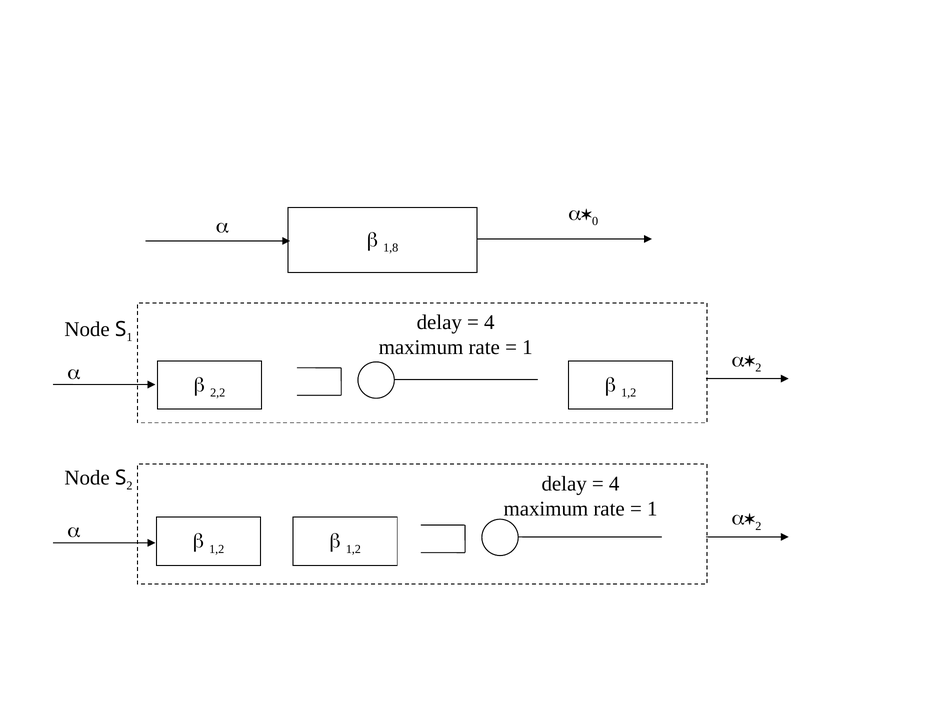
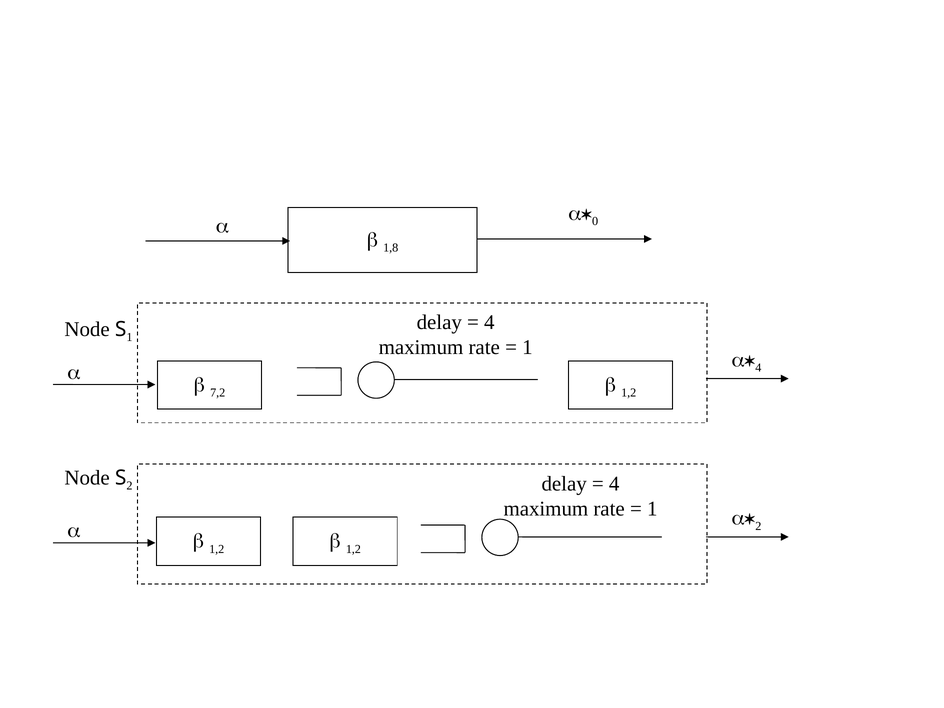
2 at (758, 368): 2 -> 4
2,2: 2,2 -> 7,2
